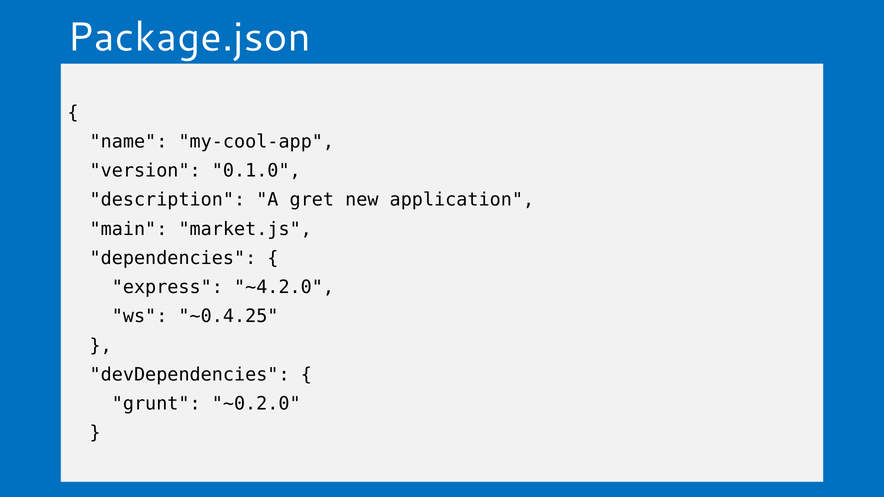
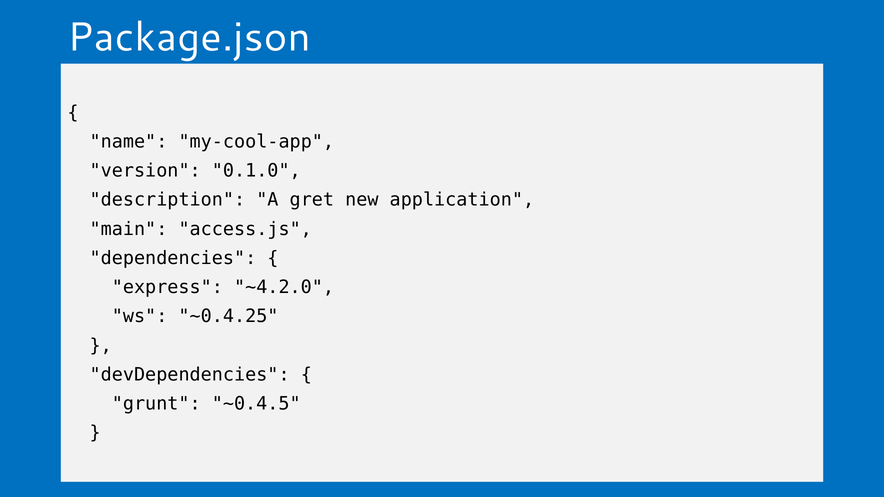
market.js: market.js -> access.js
~0.2.0: ~0.2.0 -> ~0.4.5
